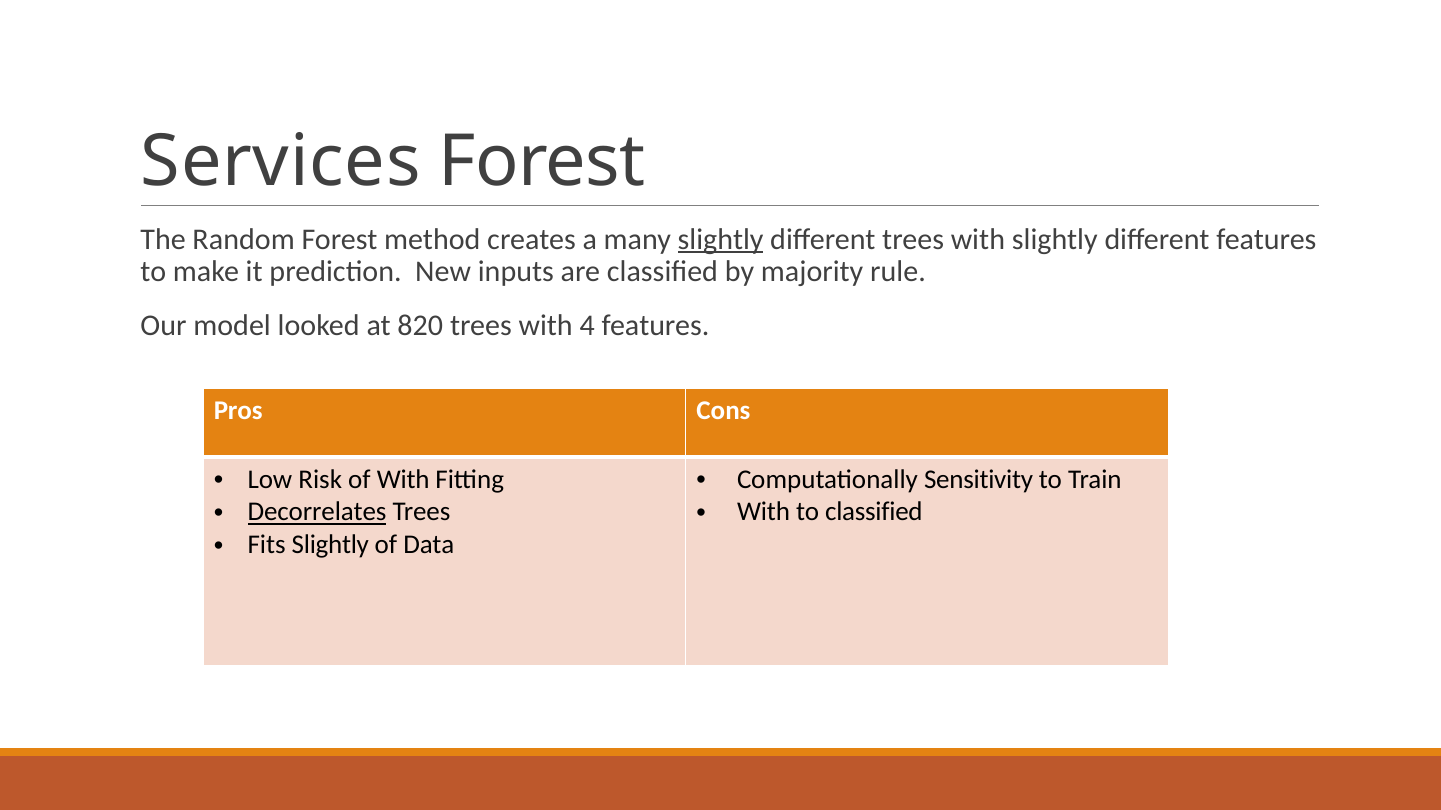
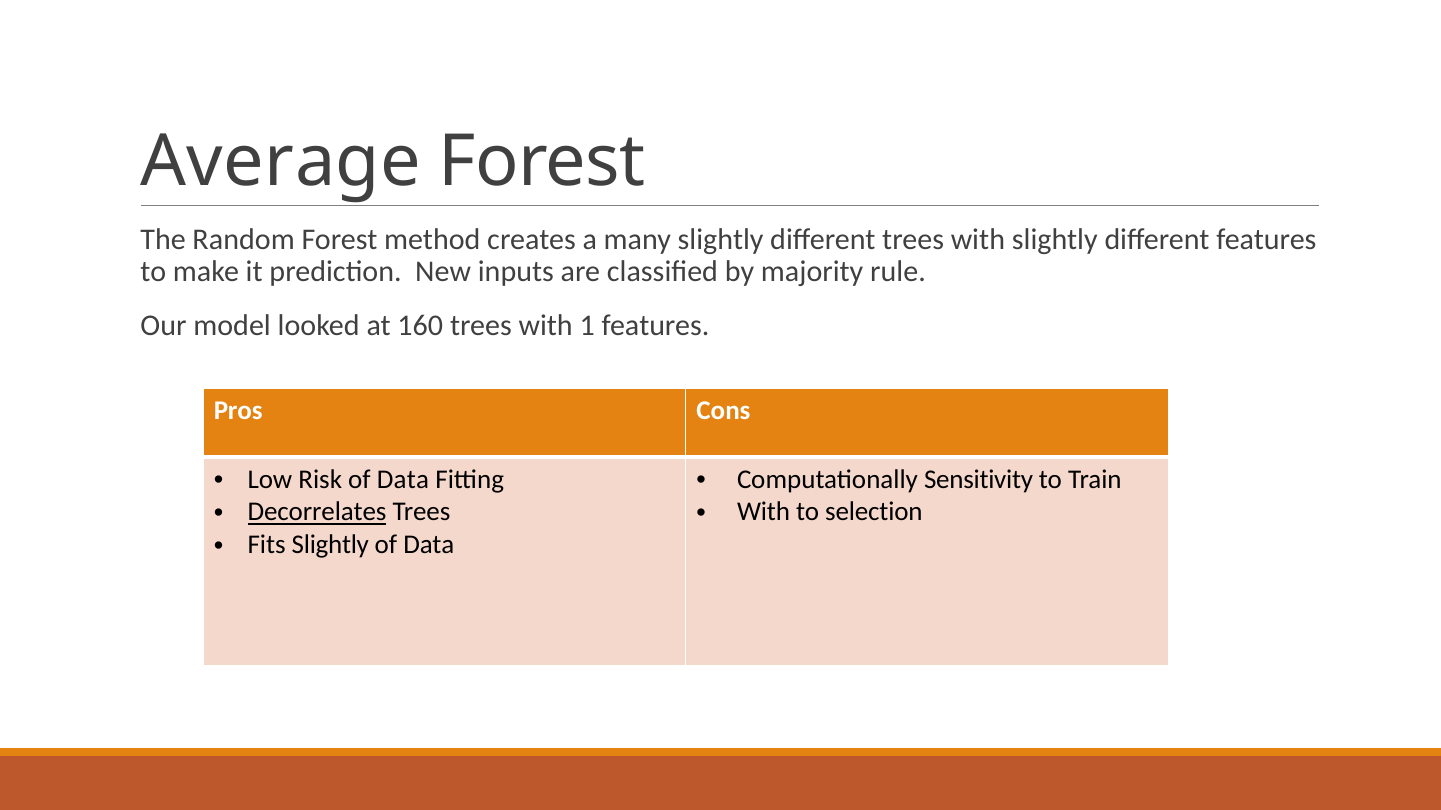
Services: Services -> Average
slightly at (721, 240) underline: present -> none
820: 820 -> 160
4: 4 -> 1
Risk of With: With -> Data
to classified: classified -> selection
